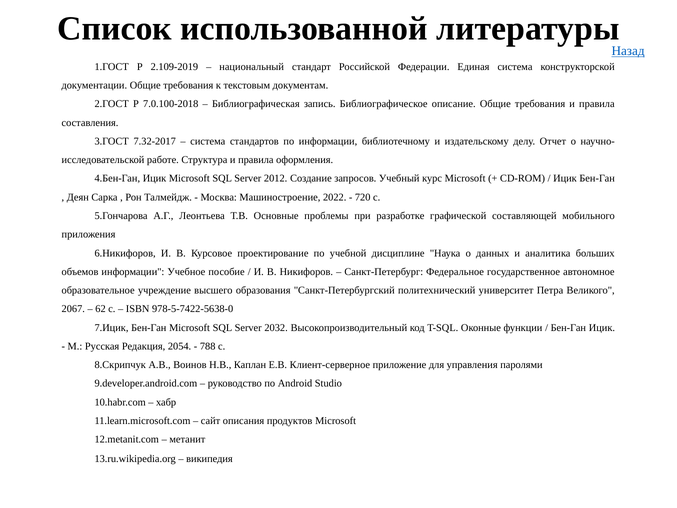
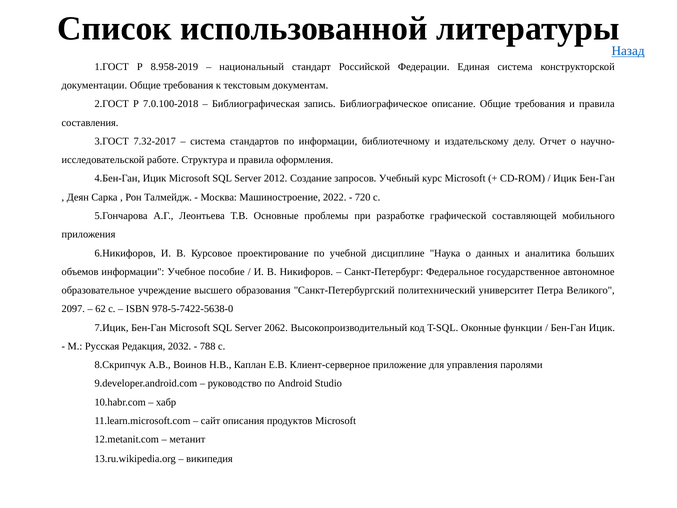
2.109-2019: 2.109-2019 -> 8.958-2019
2067: 2067 -> 2097
2032: 2032 -> 2062
2054: 2054 -> 2032
